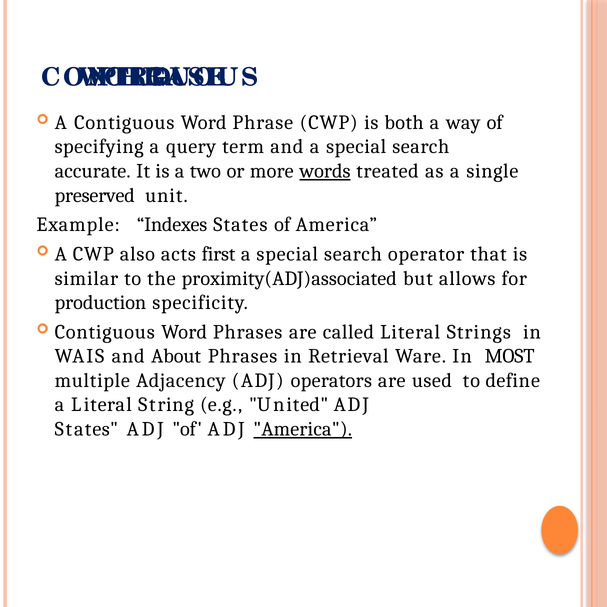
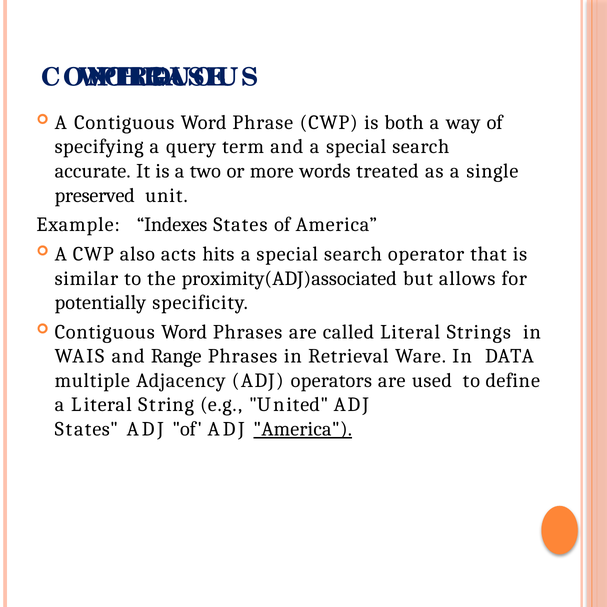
words underline: present -> none
first: first -> hits
production: production -> potentially
About: About -> Range
MOST: MOST -> DATA
